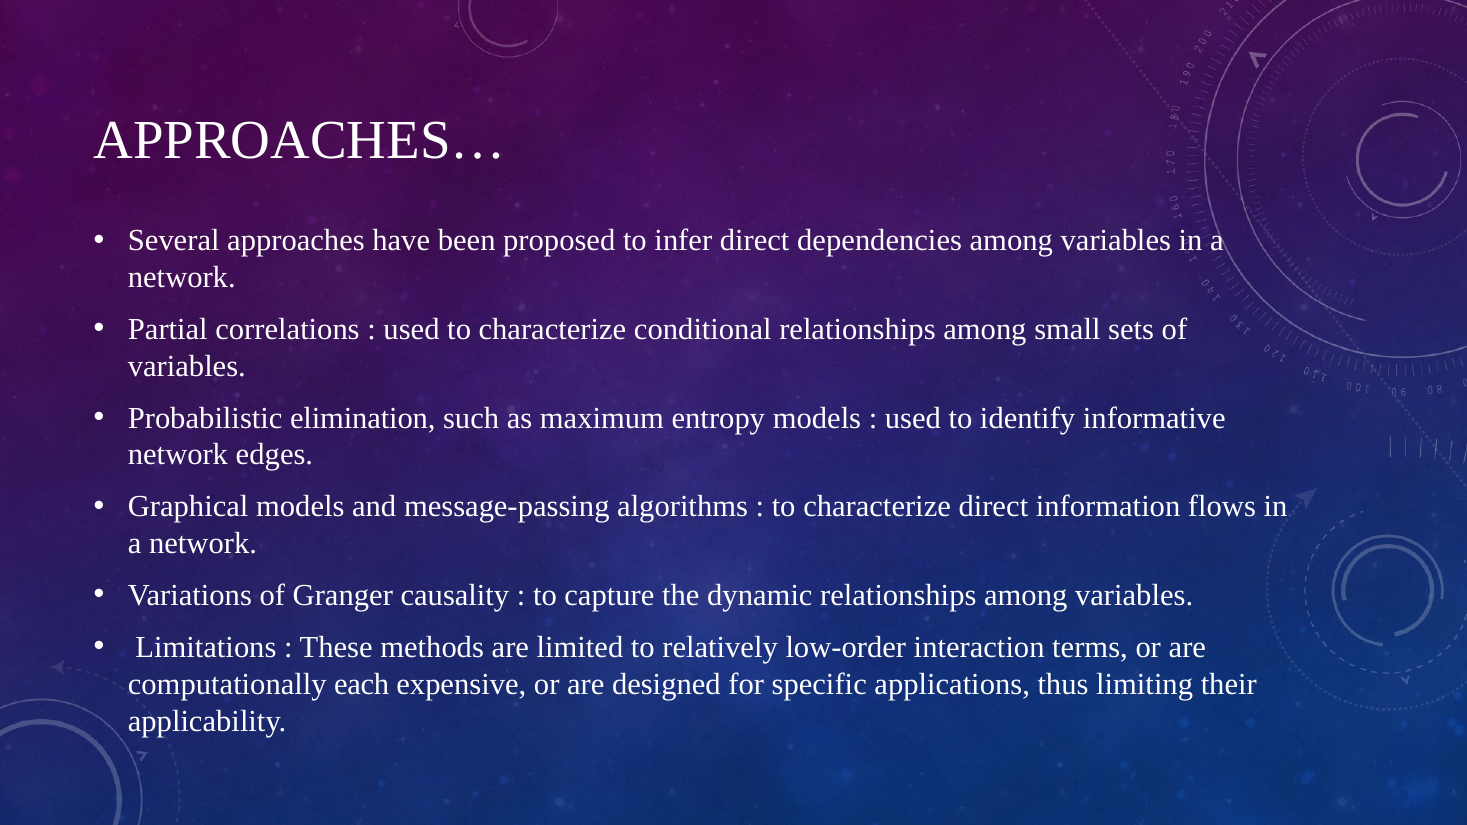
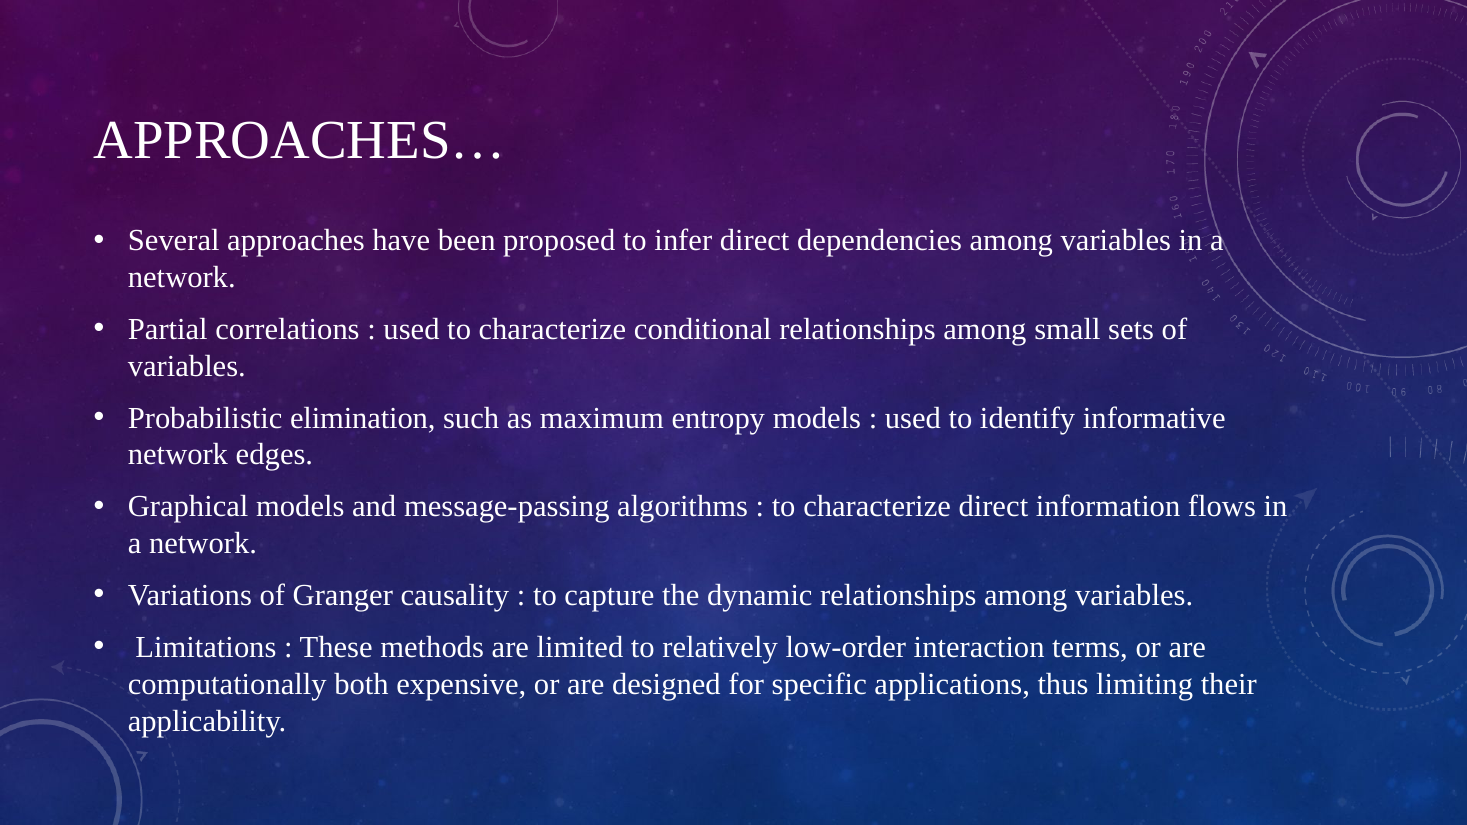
each: each -> both
